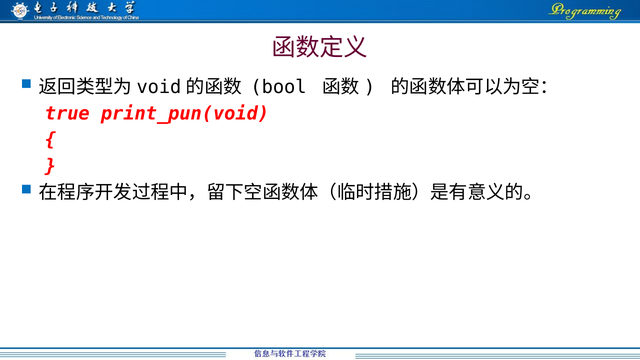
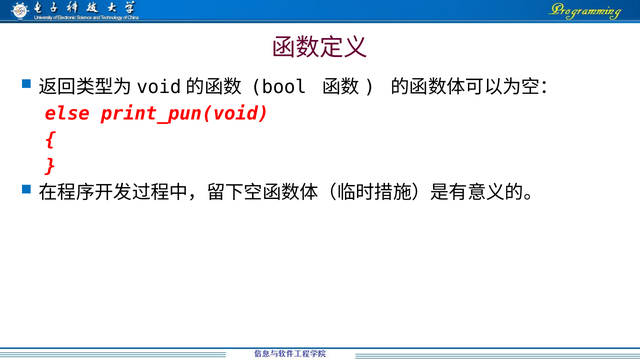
true: true -> else
